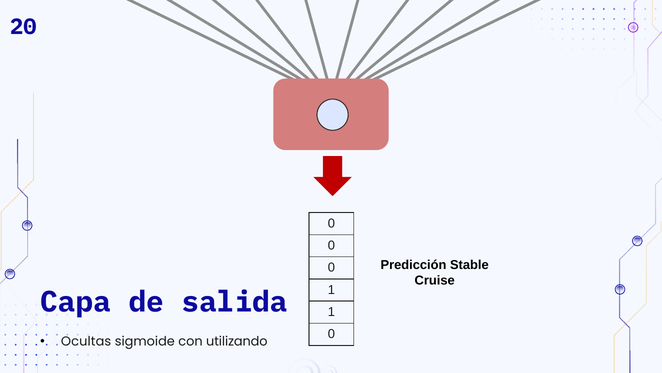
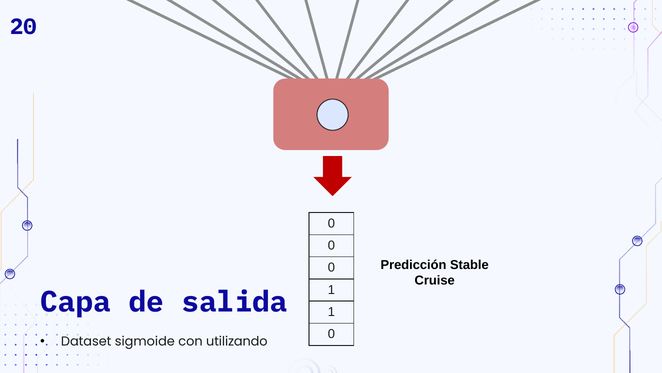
Ocultas: Ocultas -> Dataset
